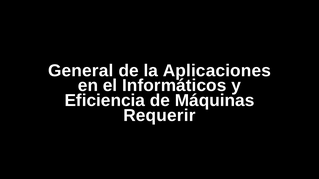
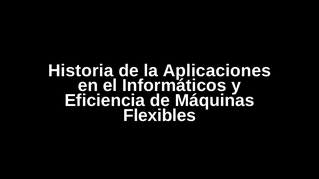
General: General -> Historia
Requerir: Requerir -> Flexibles
